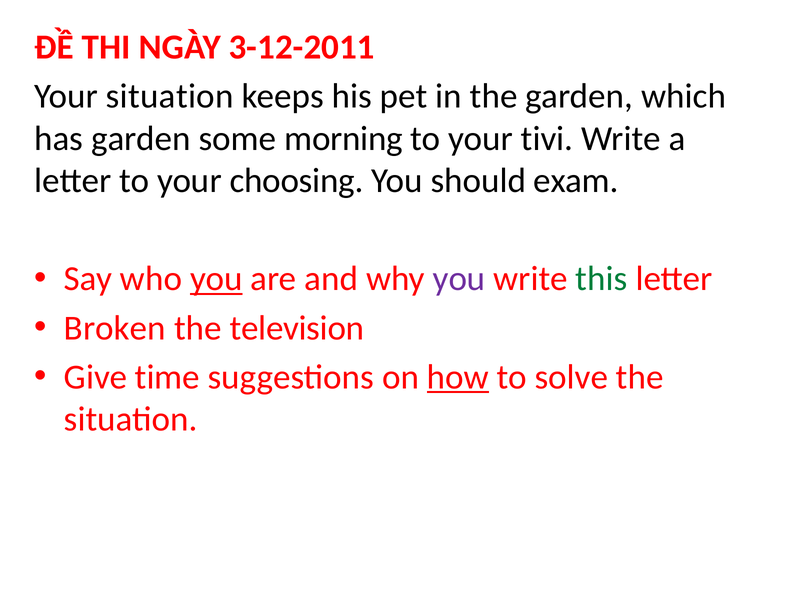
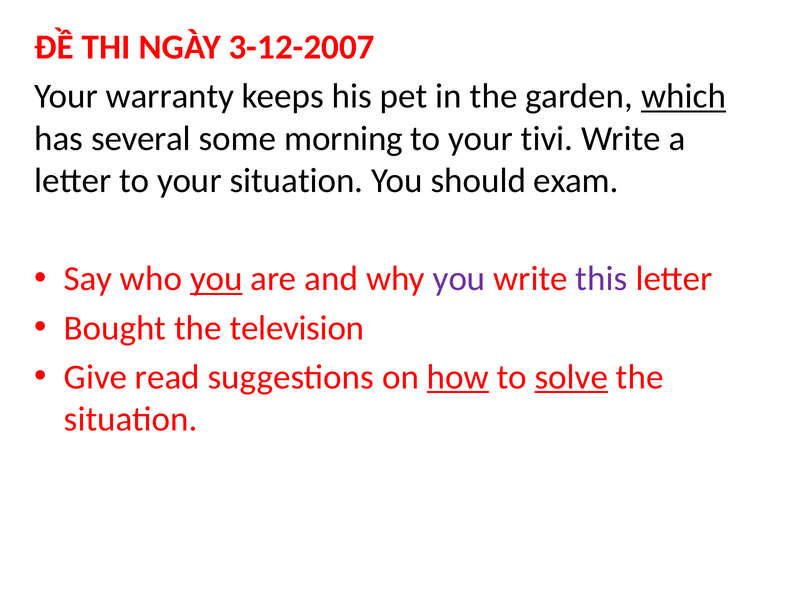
3-12-2011: 3-12-2011 -> 3-12-2007
Your situation: situation -> warranty
which underline: none -> present
has garden: garden -> several
your choosing: choosing -> situation
this colour: green -> purple
Broken: Broken -> Bought
time: time -> read
solve underline: none -> present
